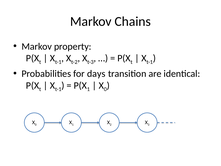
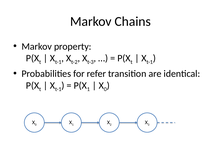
days: days -> refer
